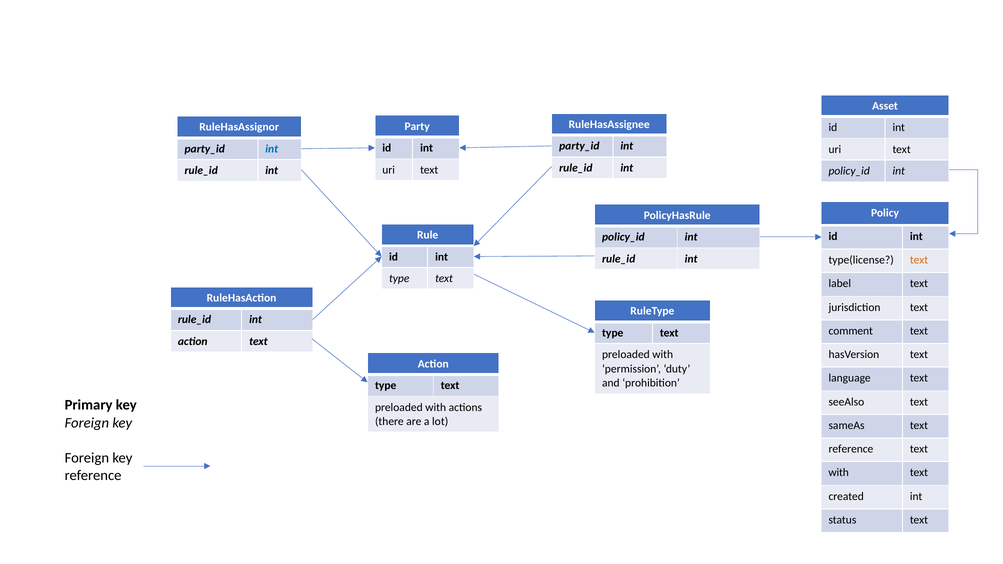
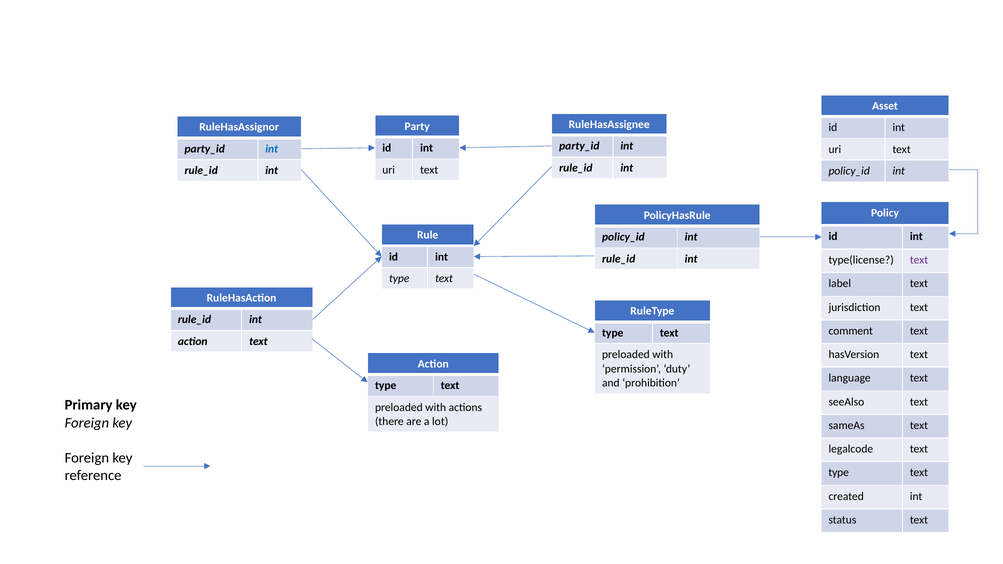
text at (919, 260) colour: orange -> purple
reference at (851, 449): reference -> legalcode
with at (839, 473): with -> type
